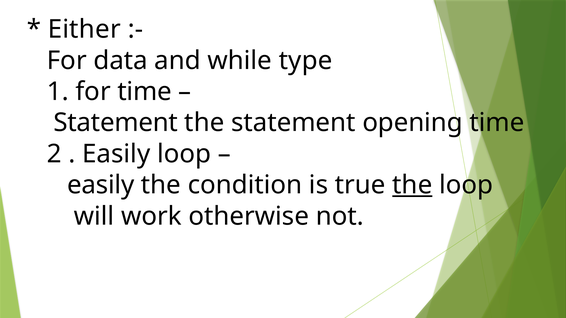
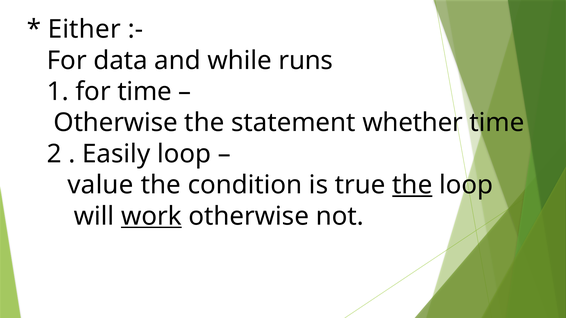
type: type -> runs
Statement at (116, 123): Statement -> Otherwise
opening: opening -> whether
easily at (101, 185): easily -> value
work underline: none -> present
